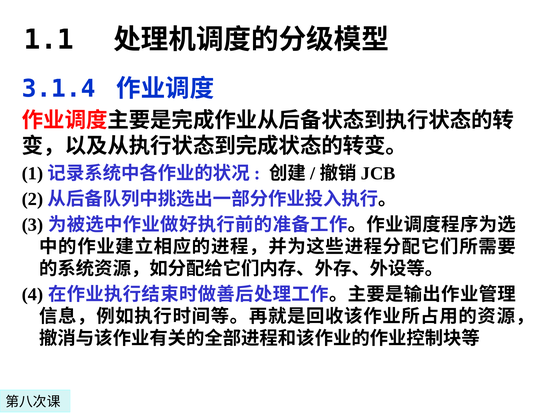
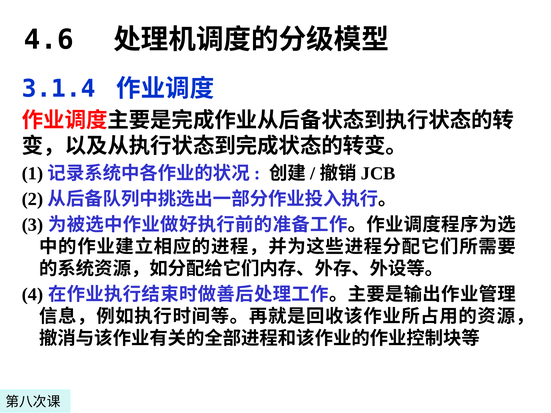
1.1: 1.1 -> 4.6
